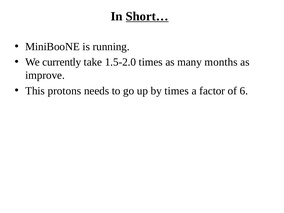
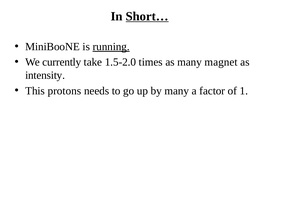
running underline: none -> present
months: months -> magnet
improve: improve -> intensity
by times: times -> many
6: 6 -> 1
